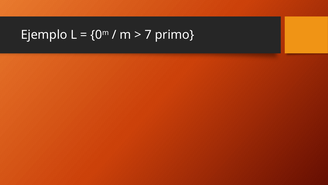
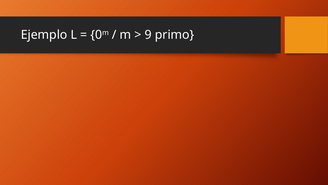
7: 7 -> 9
